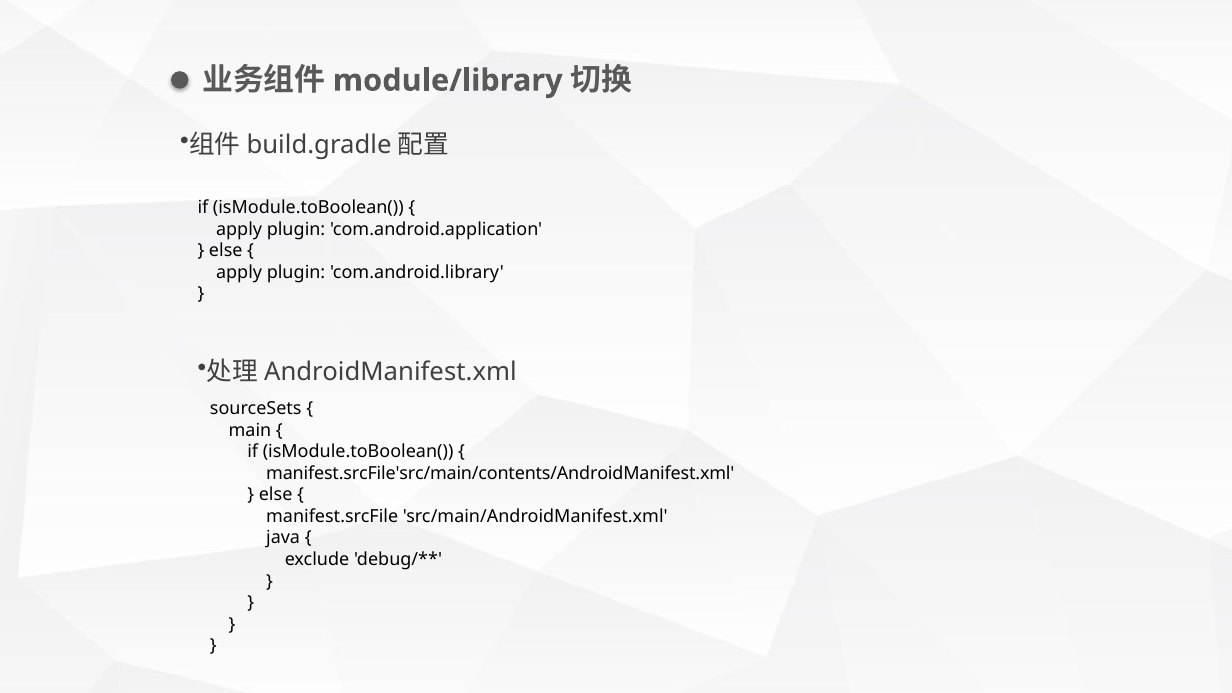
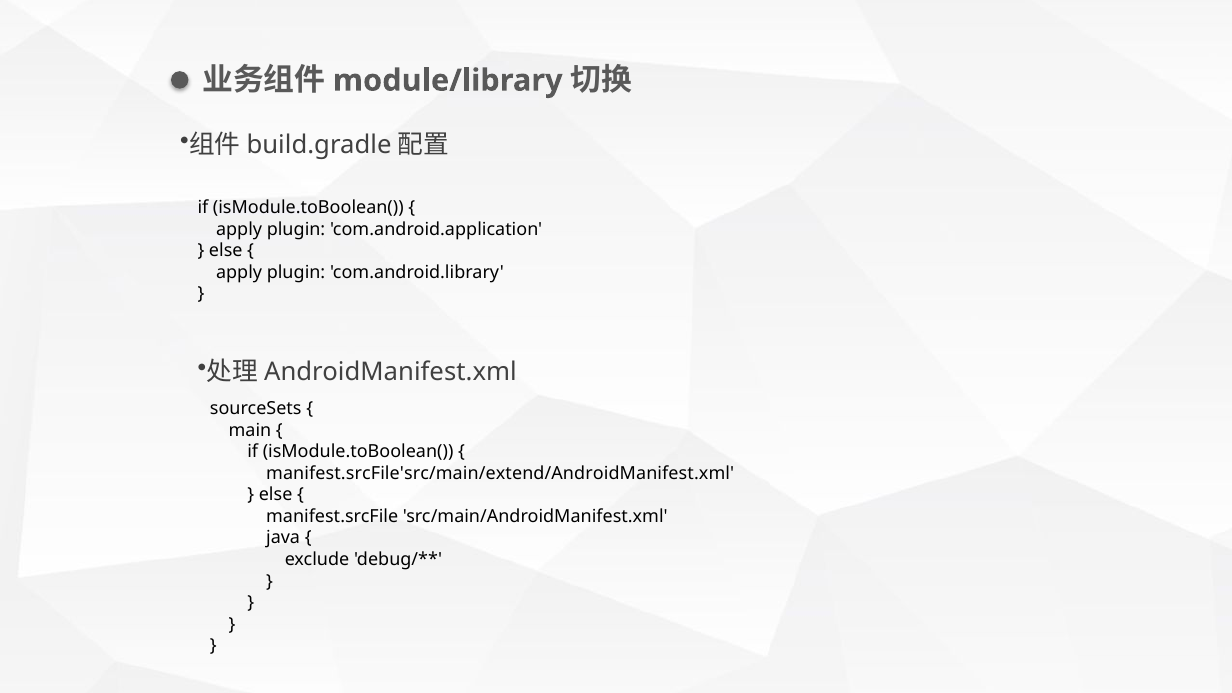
manifest.srcFile'src/main/contents/AndroidManifest.xml: manifest.srcFile'src/main/contents/AndroidManifest.xml -> manifest.srcFile'src/main/extend/AndroidManifest.xml
